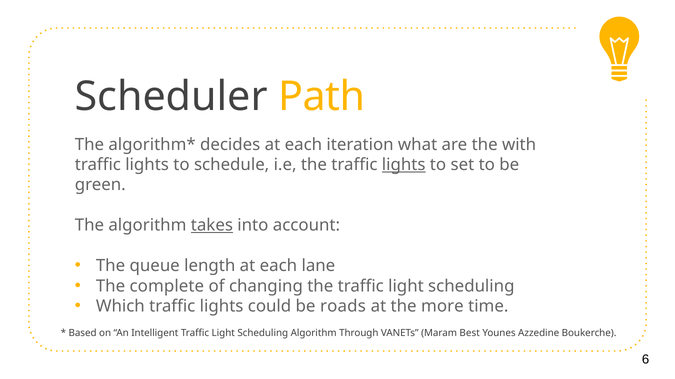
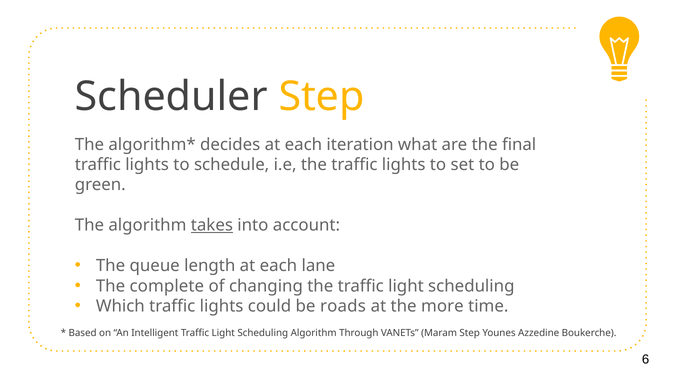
Scheduler Path: Path -> Step
with: with -> final
lights at (404, 165) underline: present -> none
Maram Best: Best -> Step
